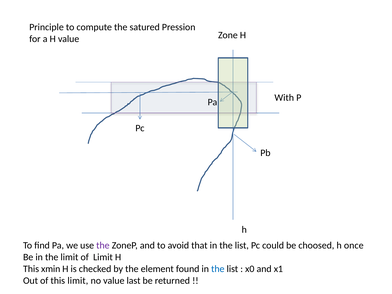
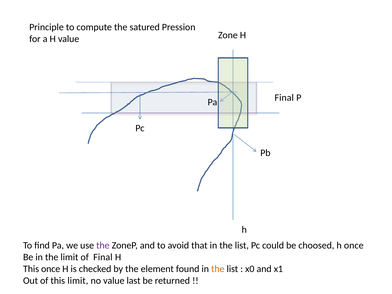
With at (284, 98): With -> Final
of Limit: Limit -> Final
This xmin: xmin -> once
the at (218, 269) colour: blue -> orange
